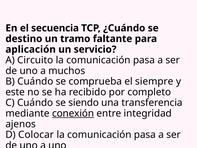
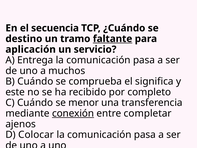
faltante underline: none -> present
Circuito: Circuito -> Entrega
siempre: siempre -> significa
siendo: siendo -> menor
integridad: integridad -> completar
